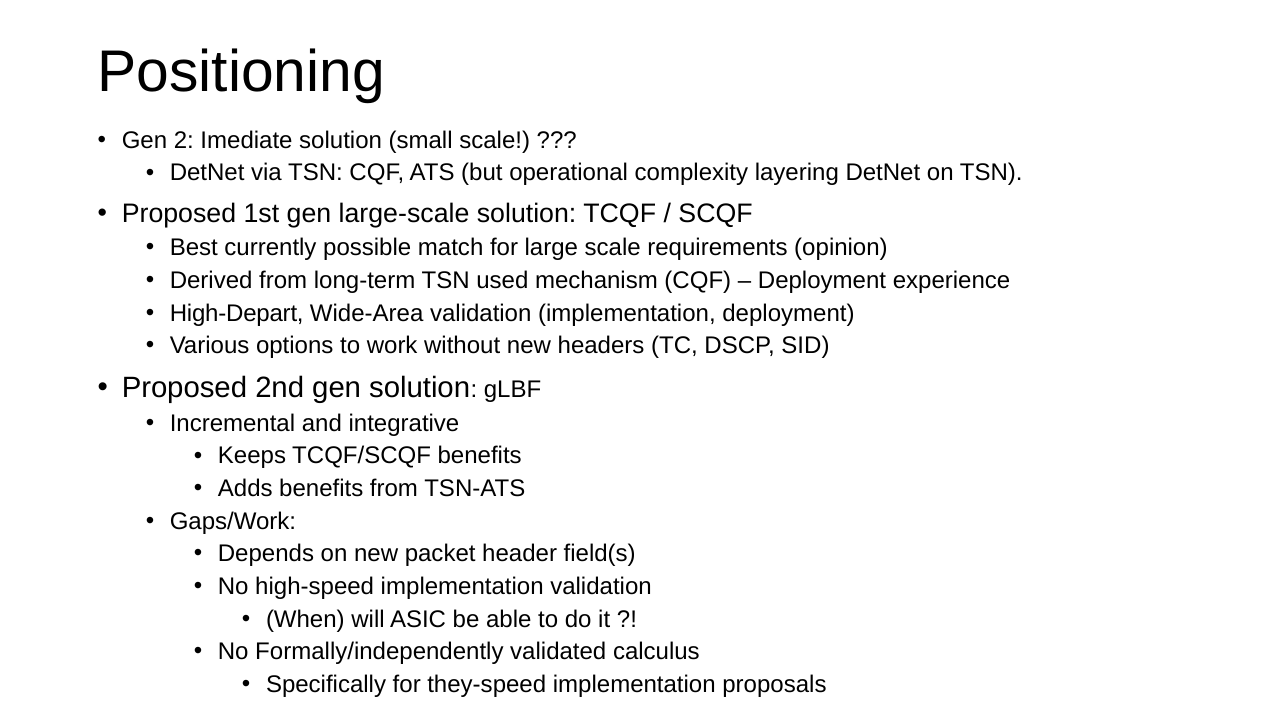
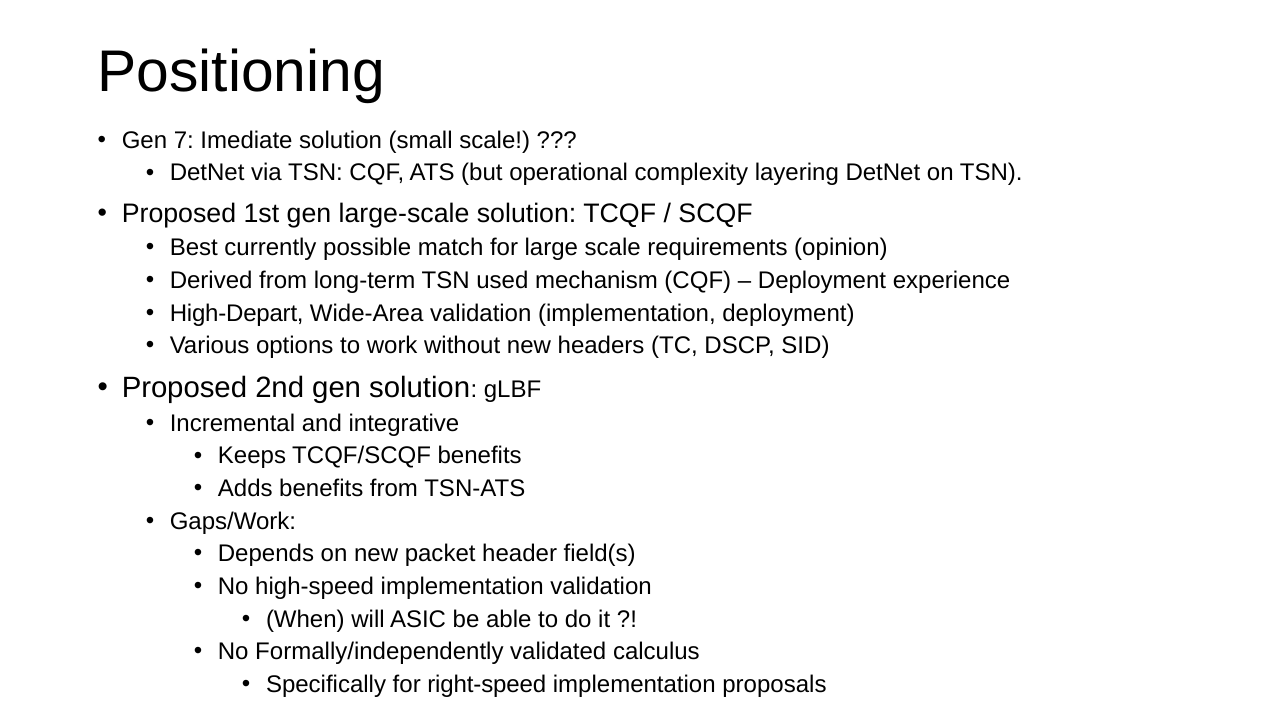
2: 2 -> 7
they-speed: they-speed -> right-speed
